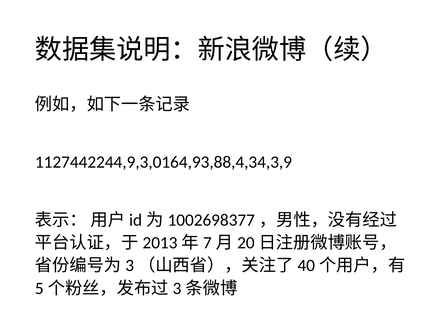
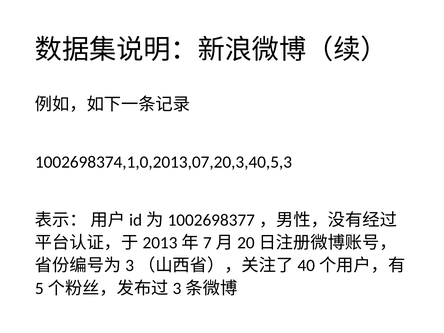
1127442244,9,3,0164,93,88,4,34,3,9: 1127442244,9,3,0164,93,88,4,34,3,9 -> 1002698374,1,0,2013,07,20,3,40,5,3
